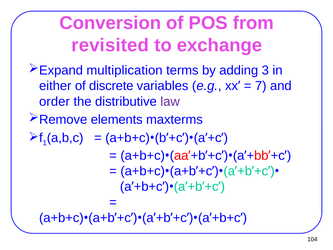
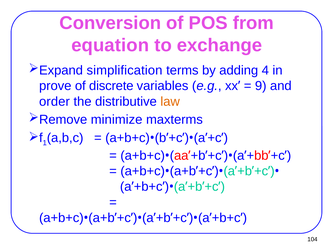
revisited: revisited -> equation
multiplication: multiplication -> simplification
3: 3 -> 4
either: either -> prove
7: 7 -> 9
law colour: purple -> orange
elements: elements -> minimize
